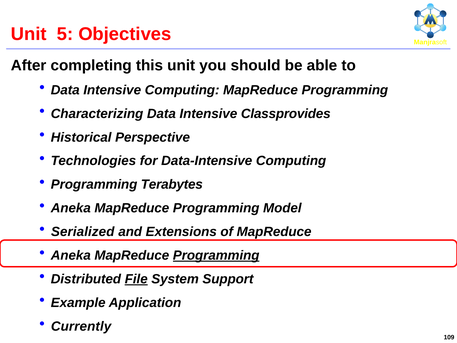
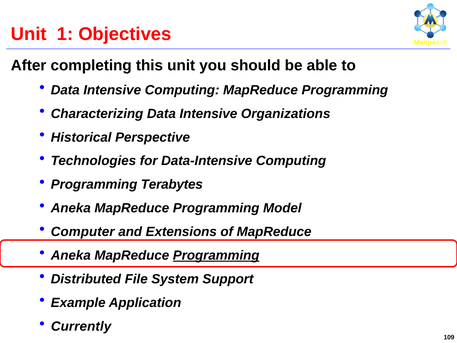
5: 5 -> 1
Classprovides: Classprovides -> Organizations
Serialized: Serialized -> Computer
File underline: present -> none
